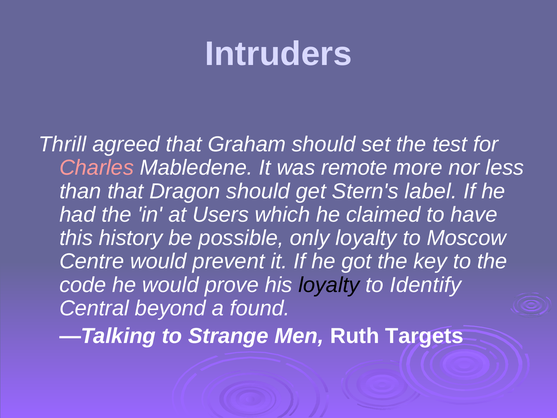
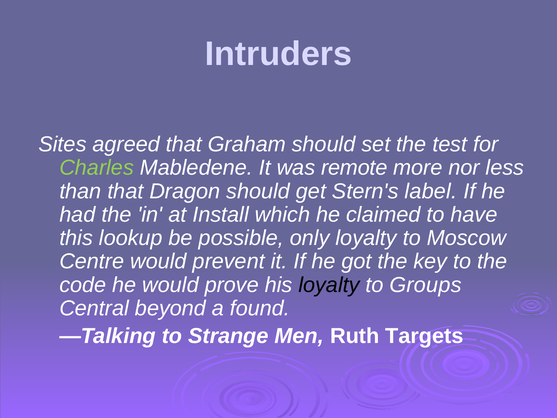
Thrill: Thrill -> Sites
Charles colour: pink -> light green
Users: Users -> Install
history: history -> lookup
Identify: Identify -> Groups
